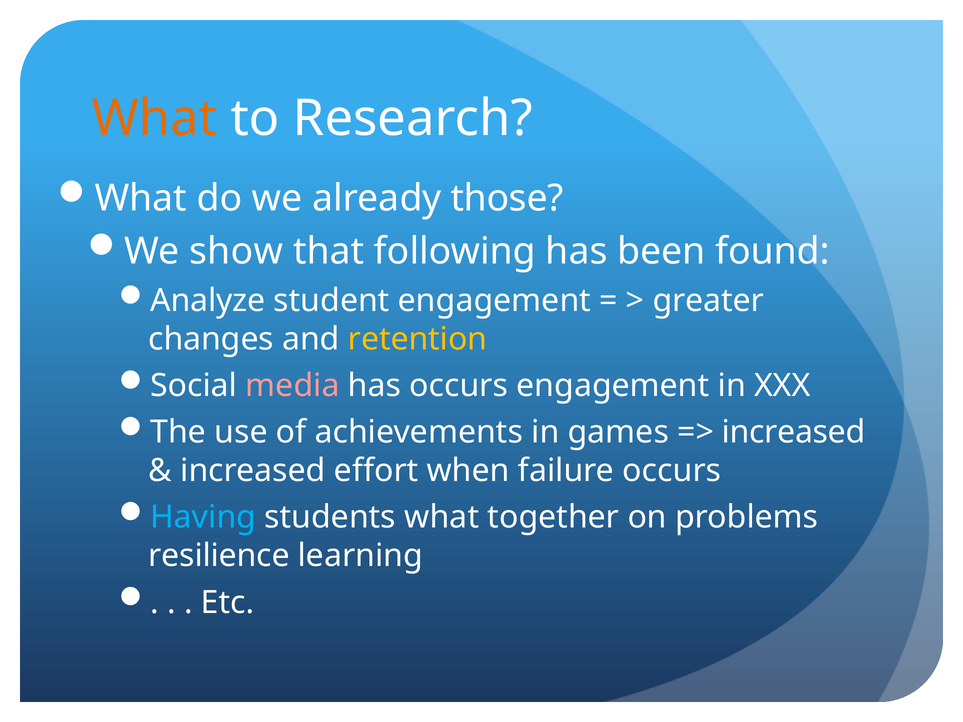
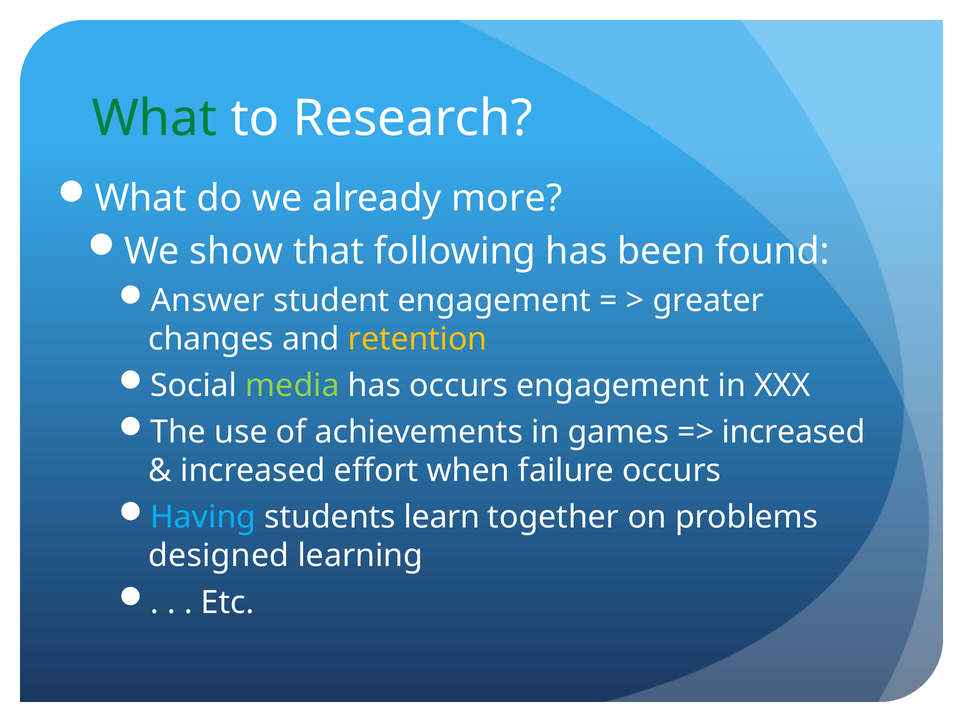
What at (154, 118) colour: orange -> green
those: those -> more
Analyze: Analyze -> Answer
media colour: pink -> light green
students what: what -> learn
resilience: resilience -> designed
